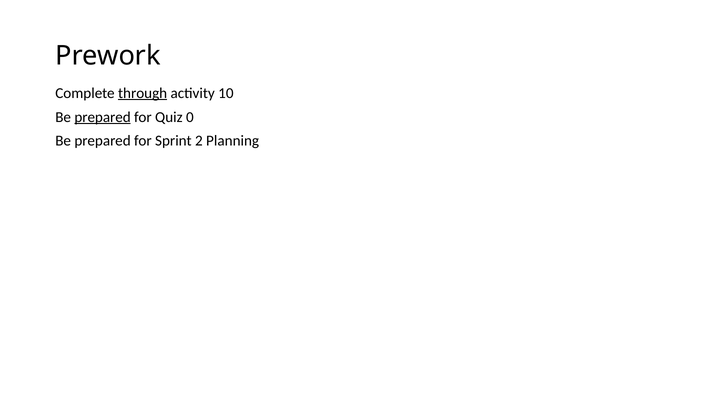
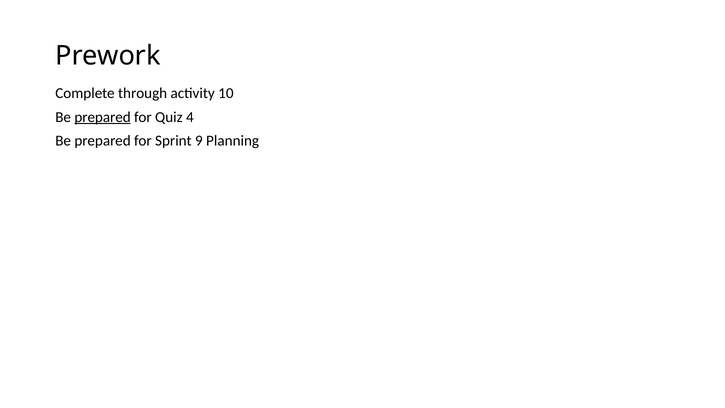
through underline: present -> none
0: 0 -> 4
2: 2 -> 9
